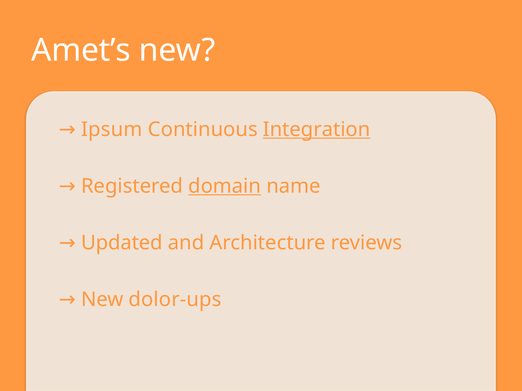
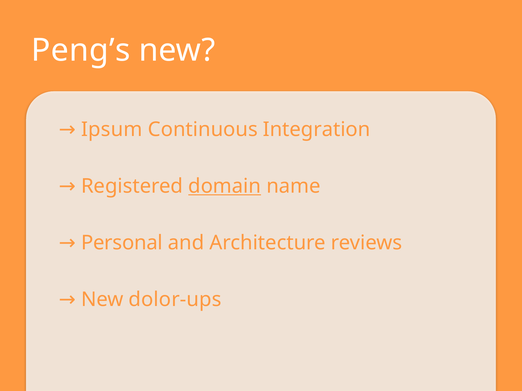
Amet’s: Amet’s -> Peng’s
Integration underline: present -> none
Updated: Updated -> Personal
